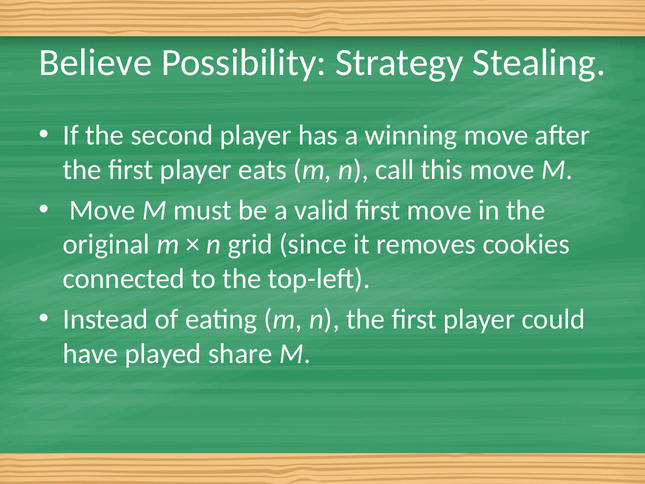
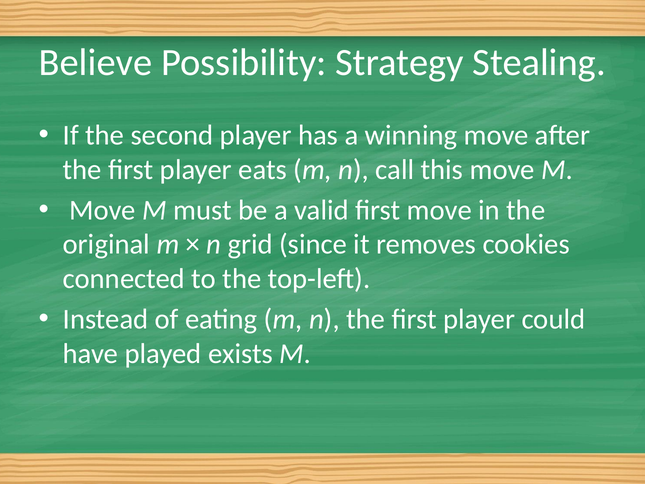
share: share -> exists
